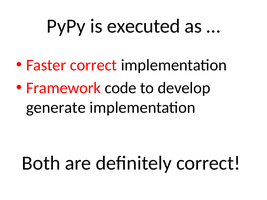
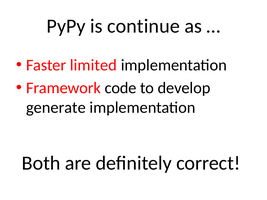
executed: executed -> continue
Faster correct: correct -> limited
